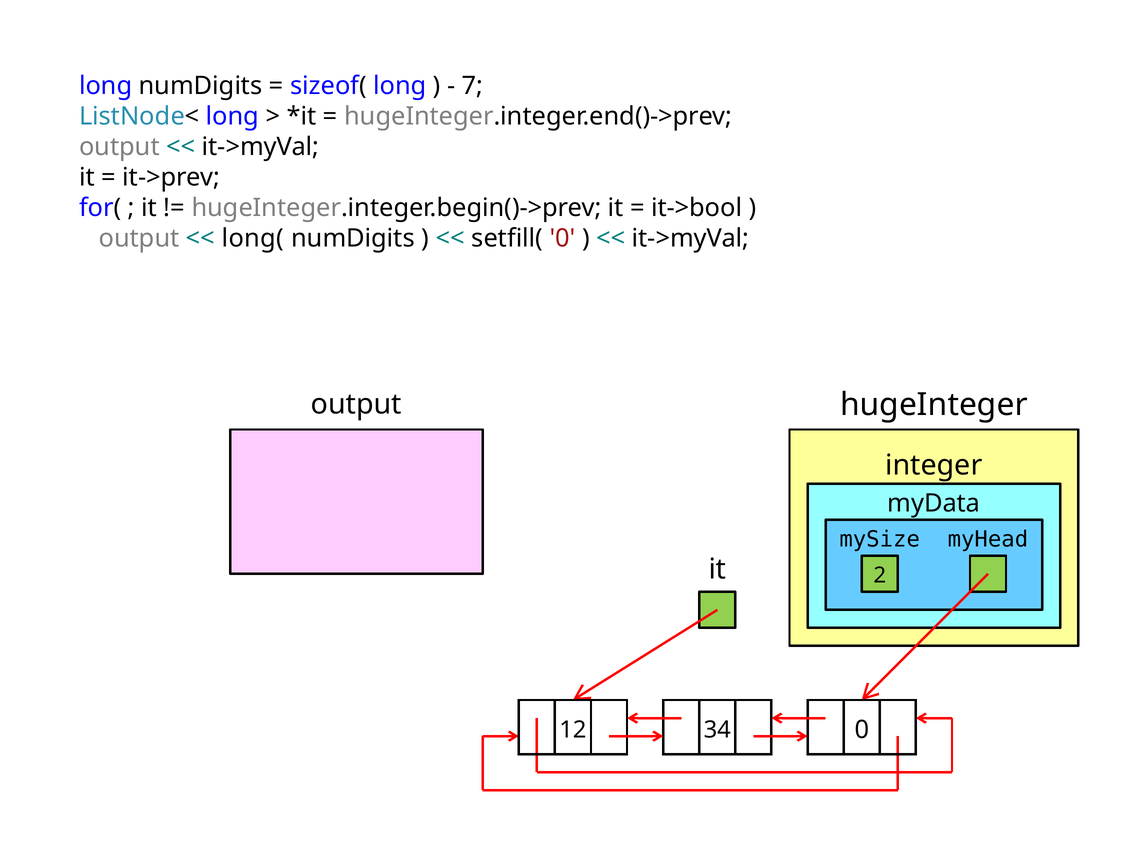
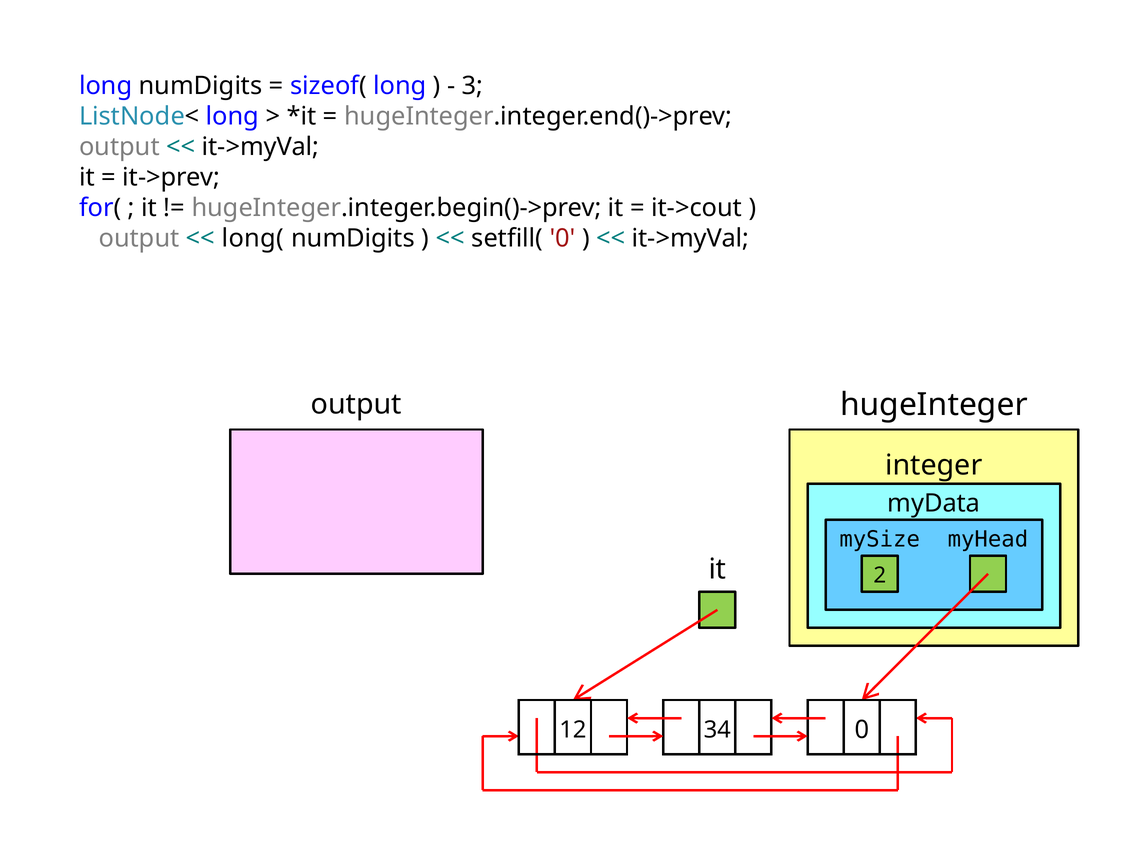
7: 7 -> 3
it->bool: it->bool -> it->cout
